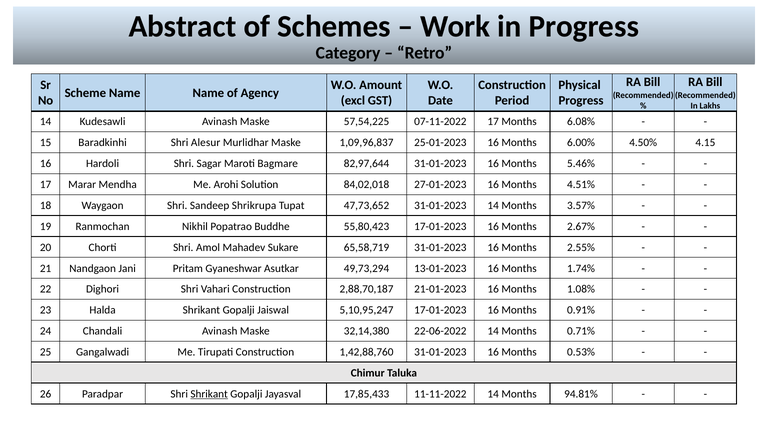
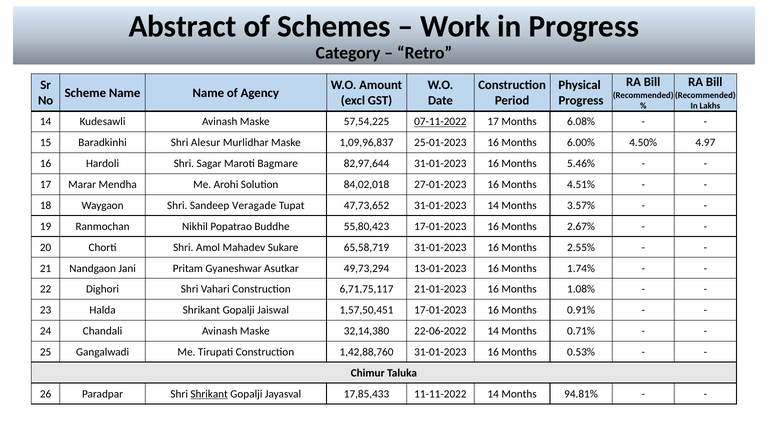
07-11-2022 underline: none -> present
4.15: 4.15 -> 4.97
Shrikrupa: Shrikrupa -> Veragade
2,88,70,187: 2,88,70,187 -> 6,71,75,117
5,10,95,247: 5,10,95,247 -> 1,57,50,451
